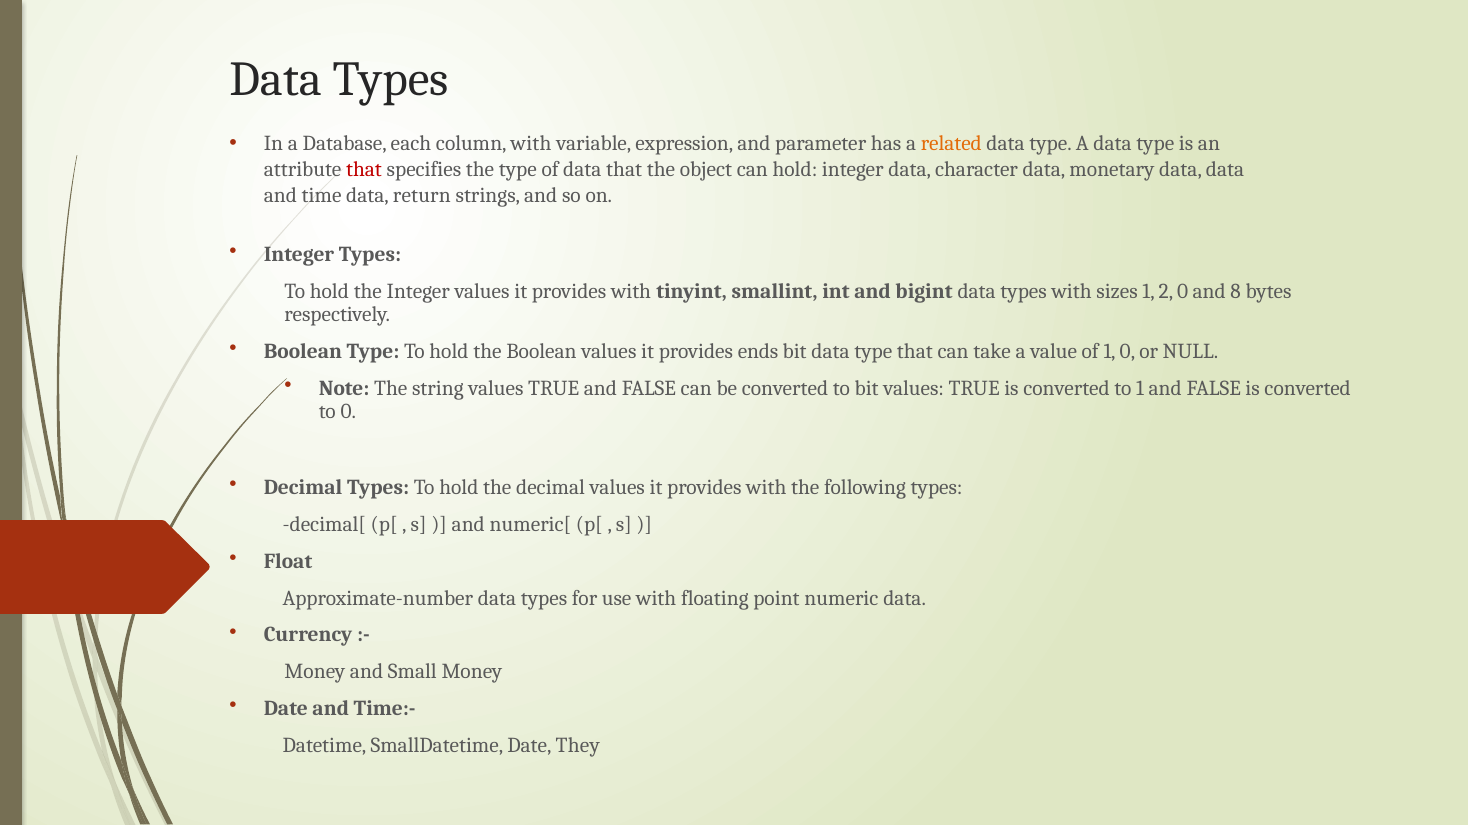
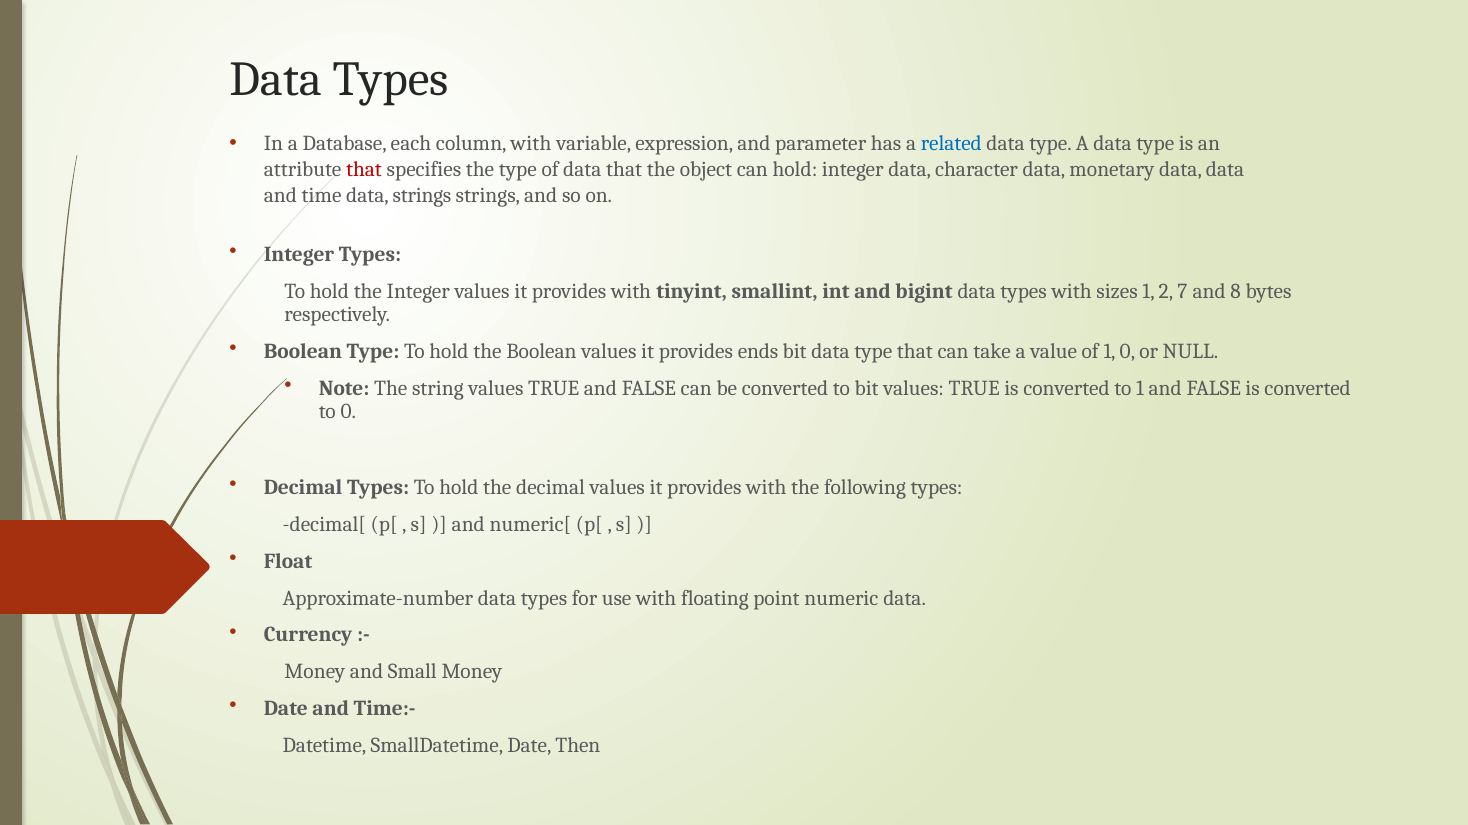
related colour: orange -> blue
data return: return -> strings
2 0: 0 -> 7
They: They -> Then
